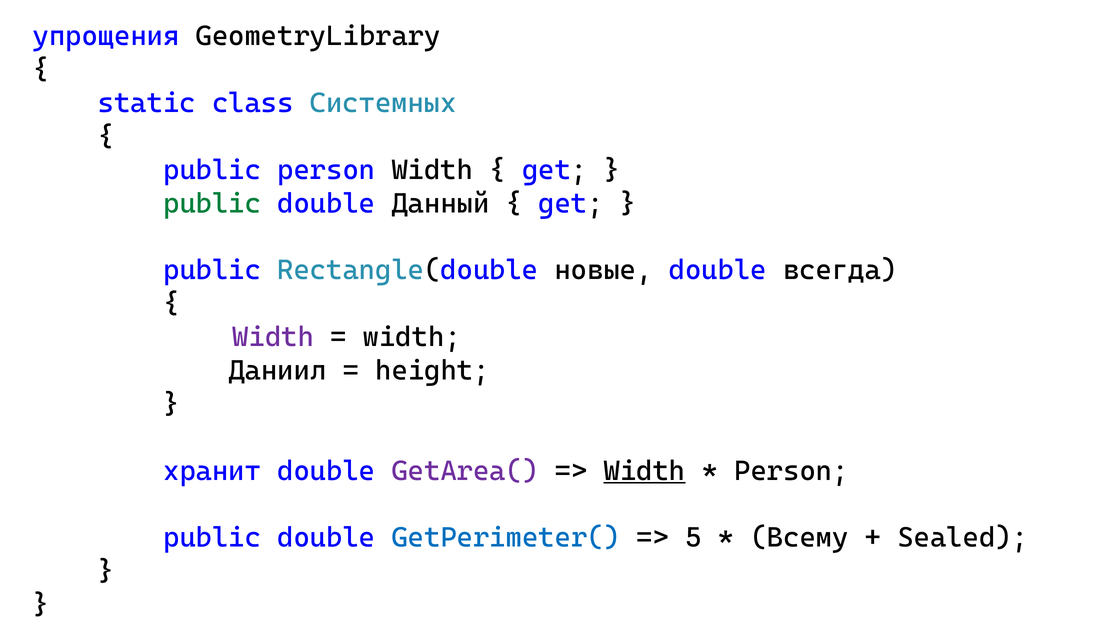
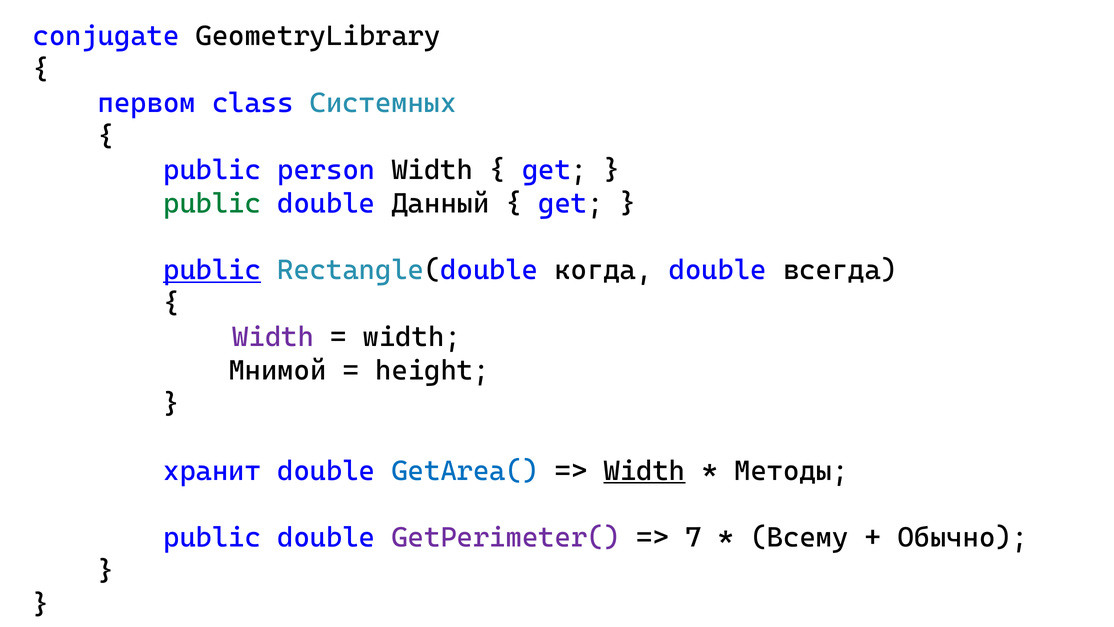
упрощения: упрощения -> conjugate
static: static -> первом
public at (212, 270) underline: none -> present
новые: новые -> когда
Даниил: Даниил -> Мнимой
GetArea( colour: purple -> blue
Person at (791, 471): Person -> Методы
GetPerimeter( colour: blue -> purple
5: 5 -> 7
Sealed: Sealed -> Обычно
